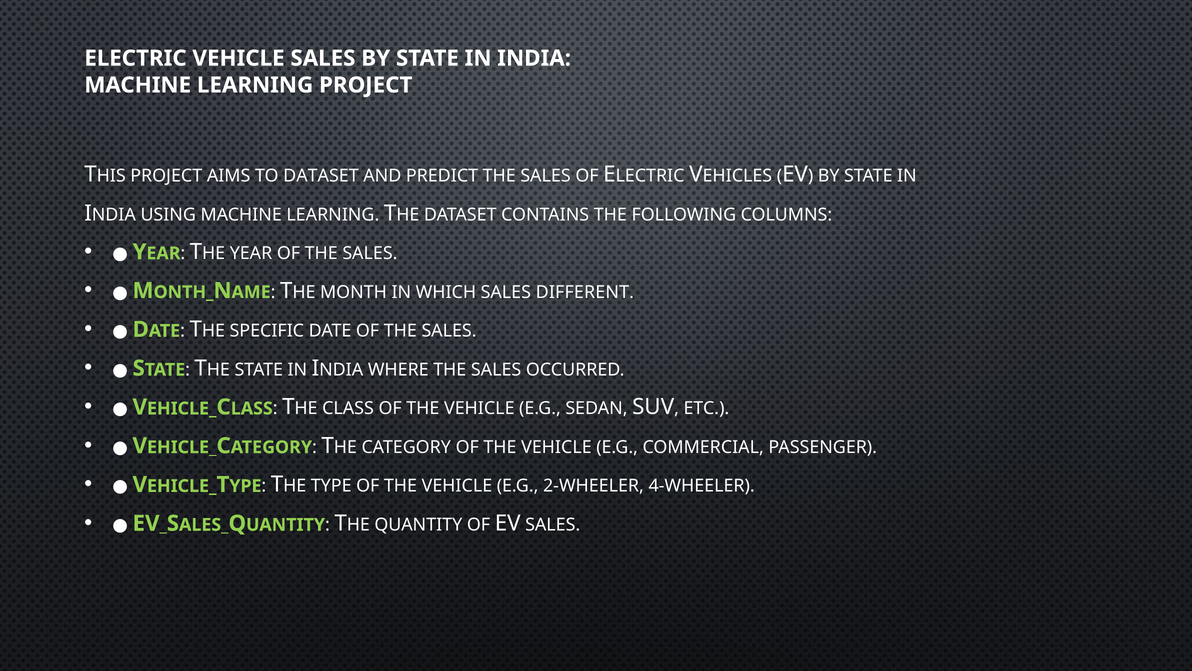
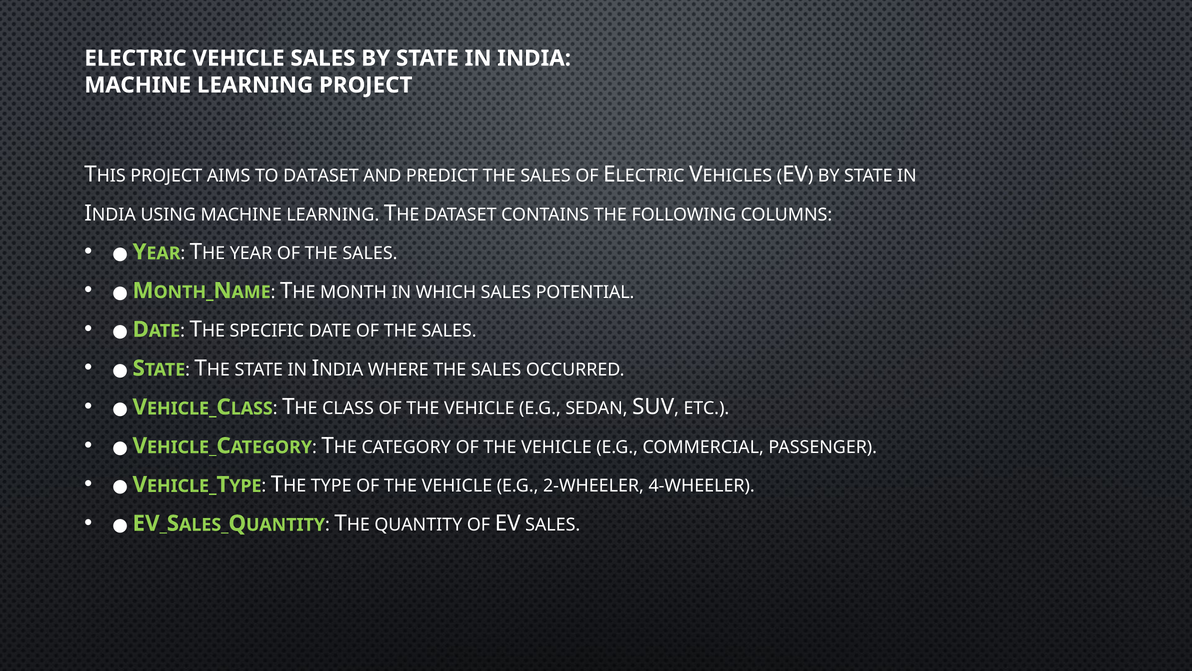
DIFFERENT: DIFFERENT -> POTENTIAL
